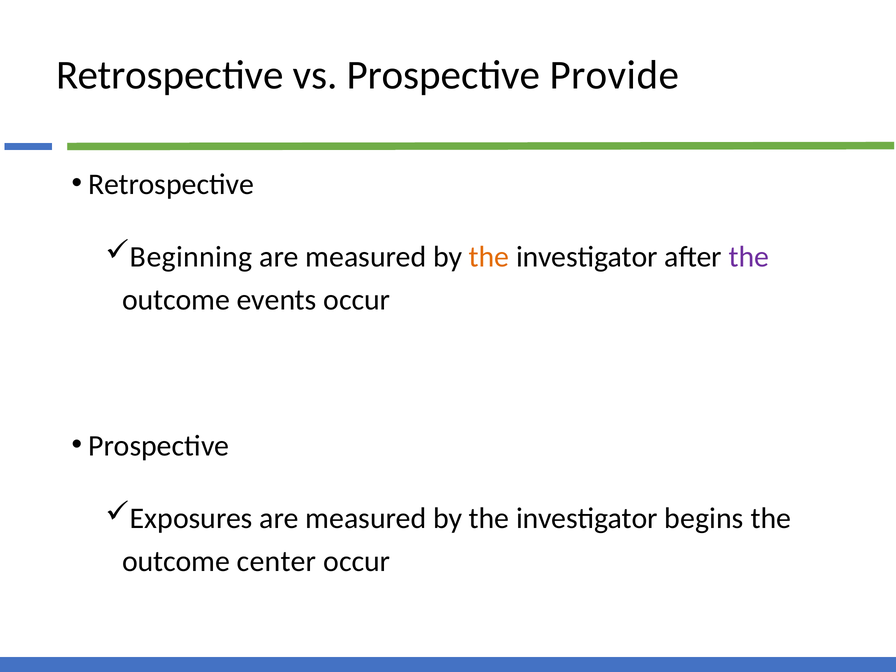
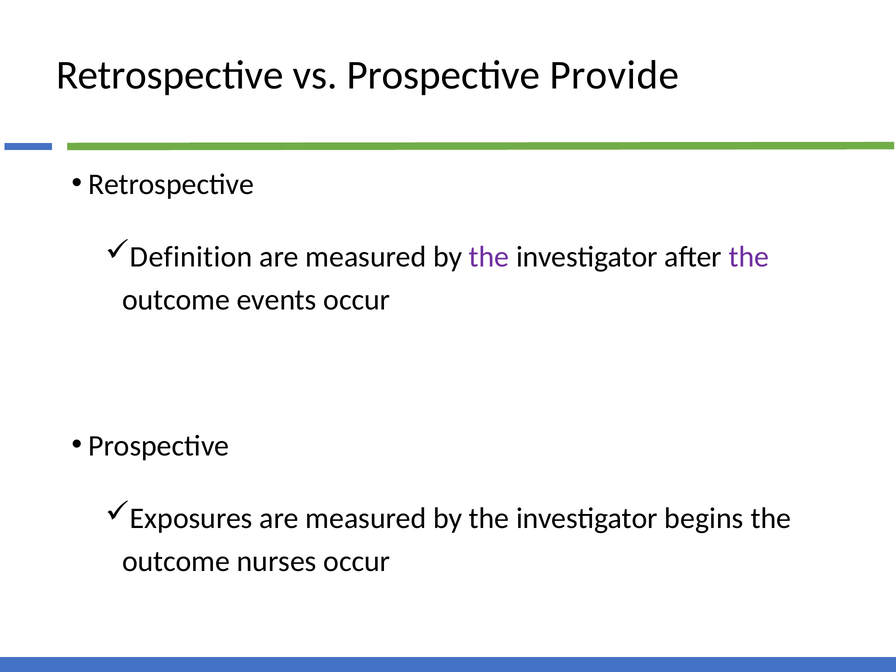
Beginning: Beginning -> Definition
the at (489, 257) colour: orange -> purple
center: center -> nurses
